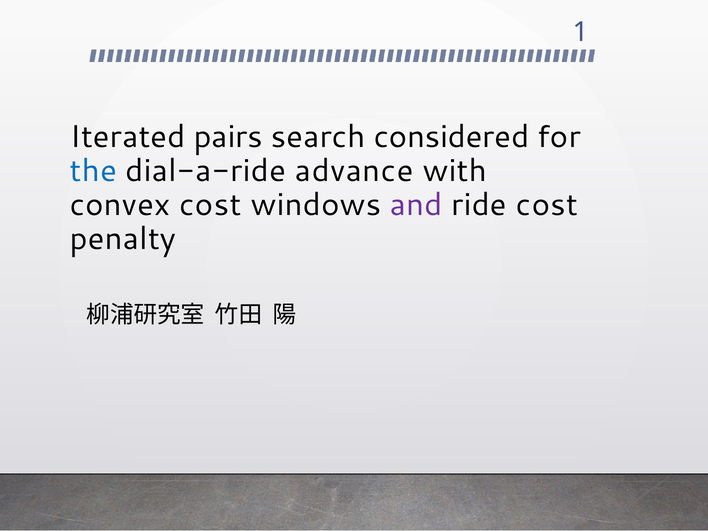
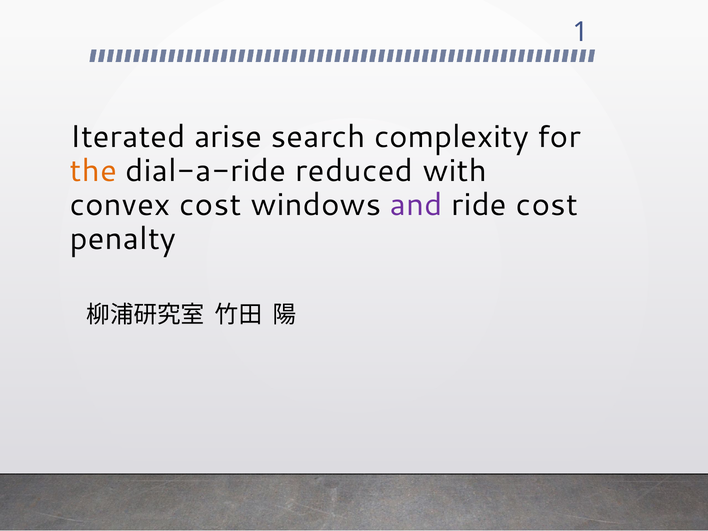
pairs: pairs -> arise
considered: considered -> complexity
the colour: blue -> orange
advance: advance -> reduced
